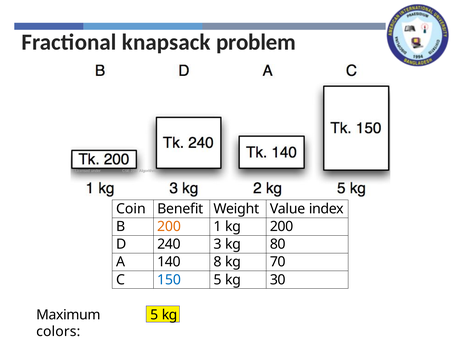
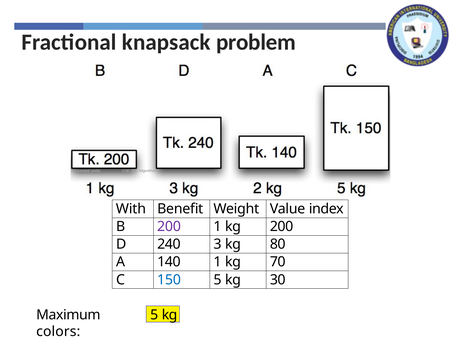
Coin: Coin -> With
200 at (169, 226) colour: orange -> purple
140 8: 8 -> 1
